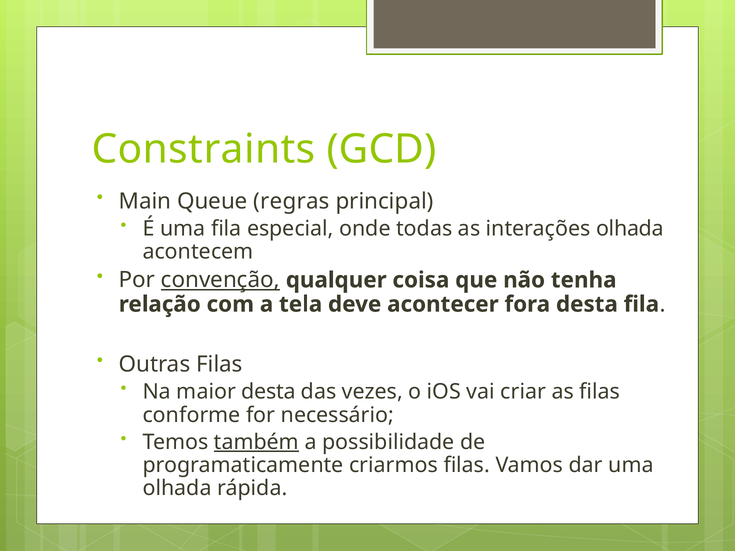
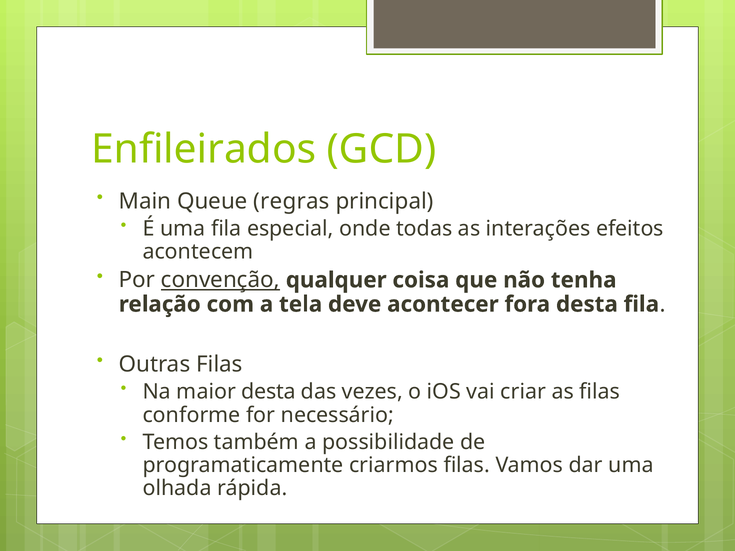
Constraints: Constraints -> Enfileirados
interações olhada: olhada -> efeitos
também underline: present -> none
